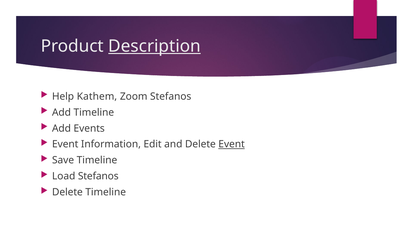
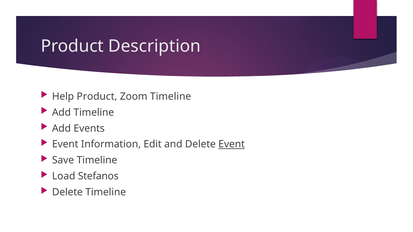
Description underline: present -> none
Help Kathem: Kathem -> Product
Zoom Stefanos: Stefanos -> Timeline
